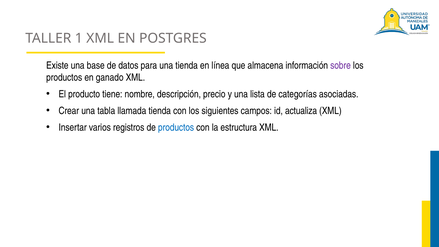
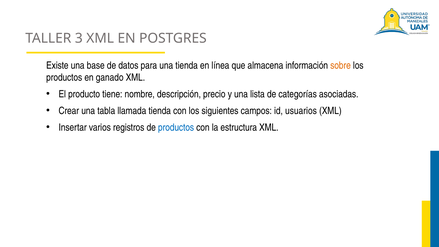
1: 1 -> 3
sobre colour: purple -> orange
actualiza: actualiza -> usuarios
